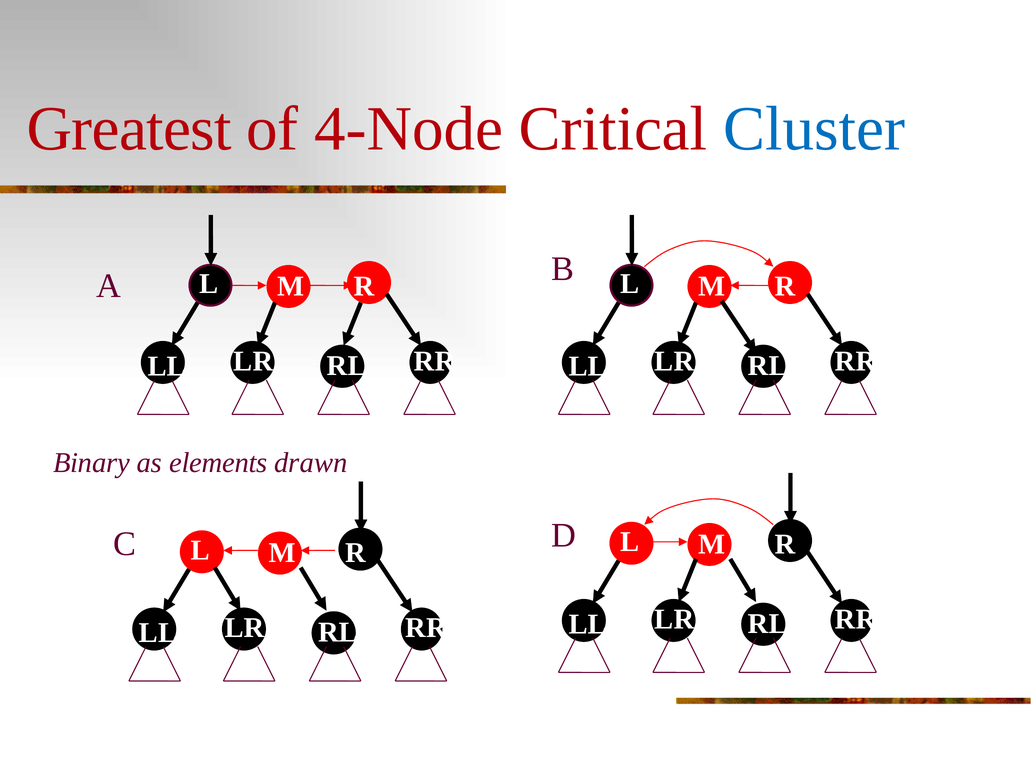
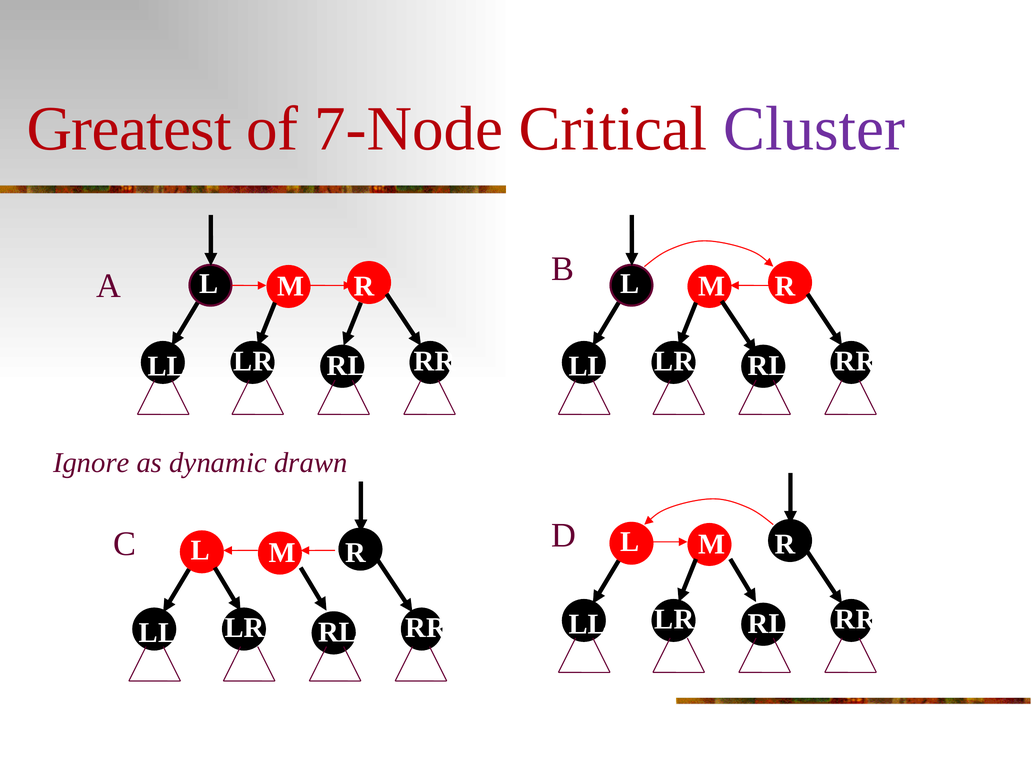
4-Node: 4-Node -> 7-Node
Cluster colour: blue -> purple
Binary: Binary -> Ignore
elements: elements -> dynamic
